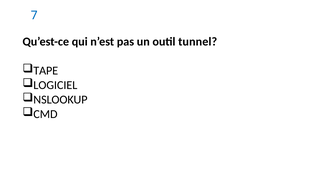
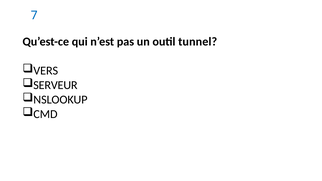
TAPE: TAPE -> VERS
LOGICIEL: LOGICIEL -> SERVEUR
